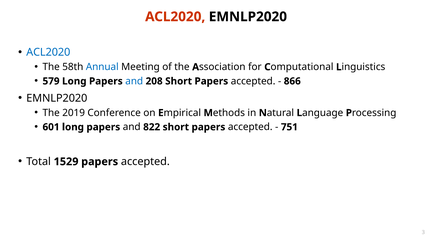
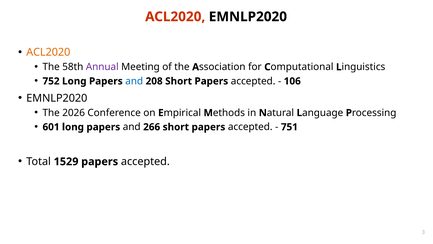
ACL2020 at (48, 52) colour: blue -> orange
Annual colour: blue -> purple
579: 579 -> 752
866: 866 -> 106
2019: 2019 -> 2026
822: 822 -> 266
